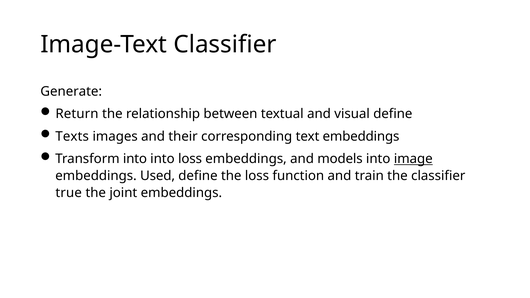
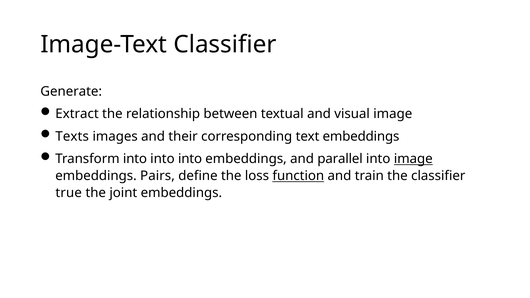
Return: Return -> Extract
visual define: define -> image
loss at (190, 159): loss -> into
models: models -> parallel
Used: Used -> Pairs
function underline: none -> present
